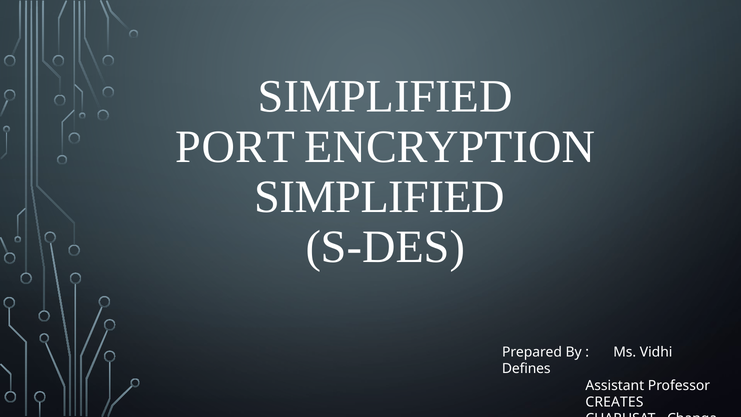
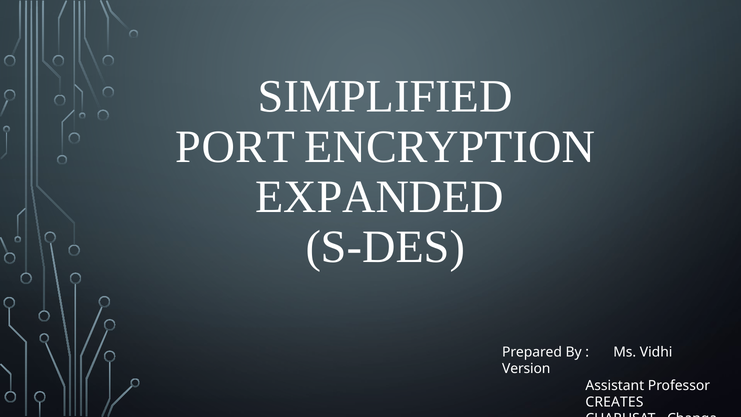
SIMPLIFIED at (380, 197): SIMPLIFIED -> EXPANDED
Defines: Defines -> Version
